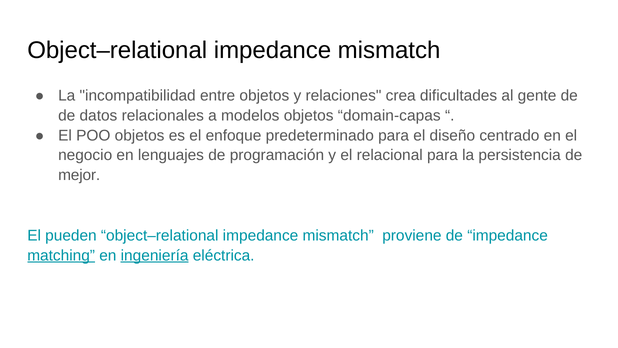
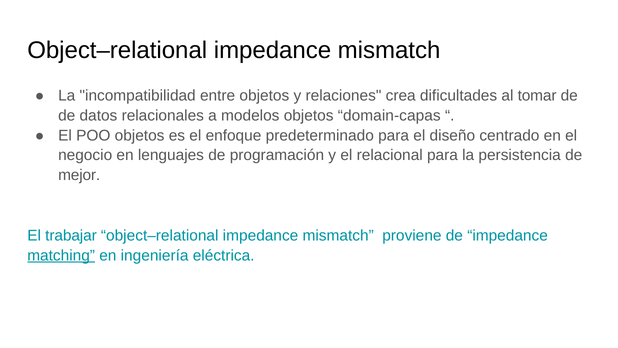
gente: gente -> tomar
pueden: pueden -> trabajar
ingeniería underline: present -> none
